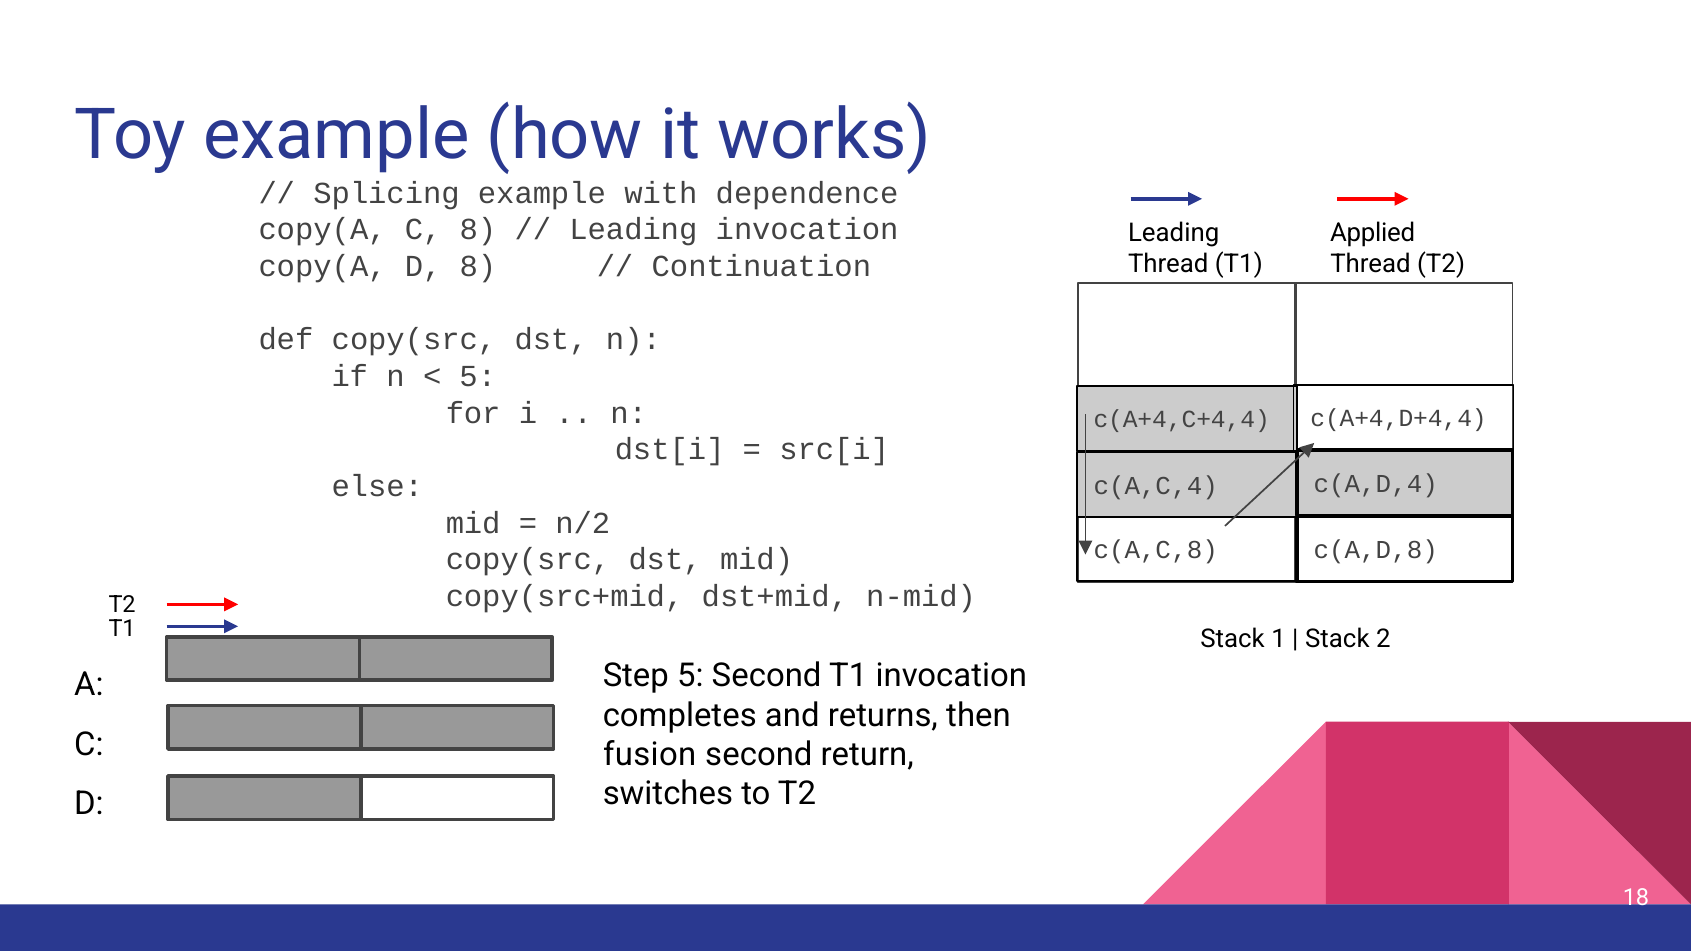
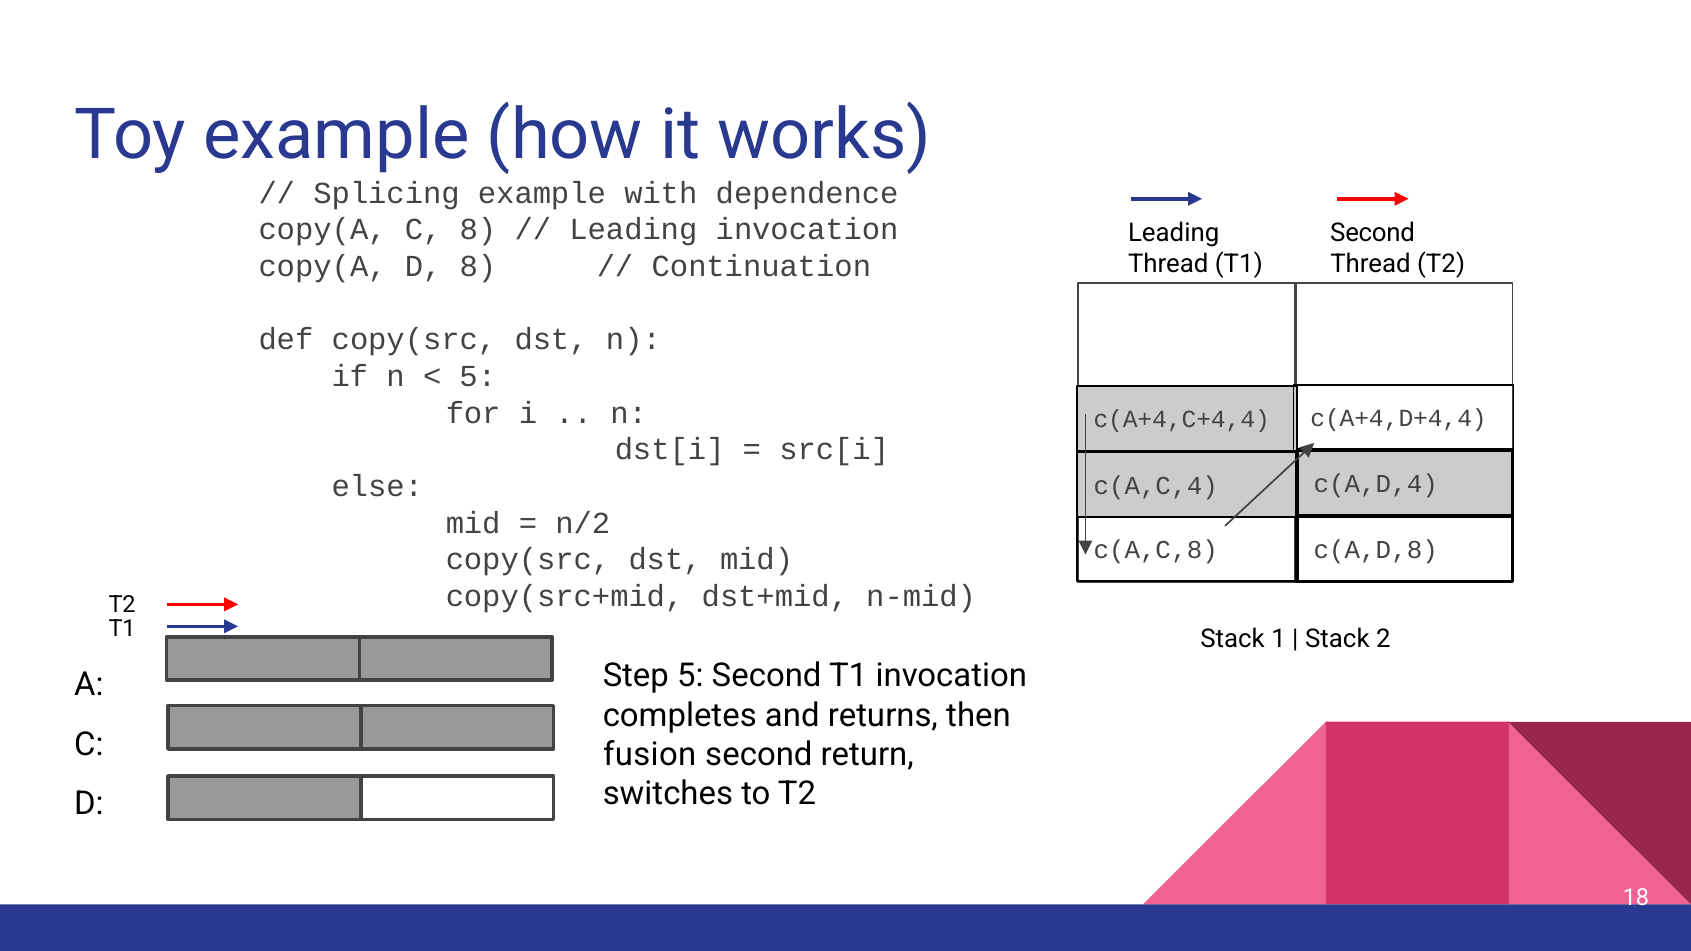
Applied at (1373, 233): Applied -> Second
